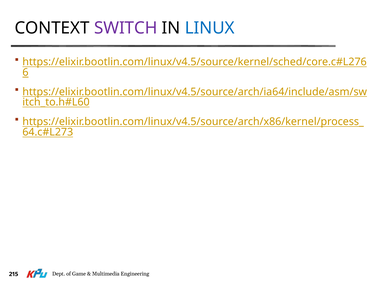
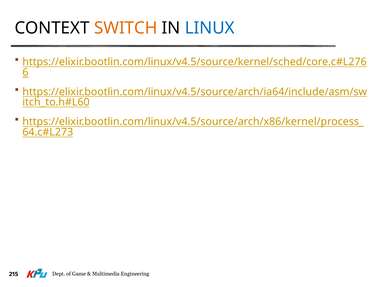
SWITCH colour: purple -> orange
